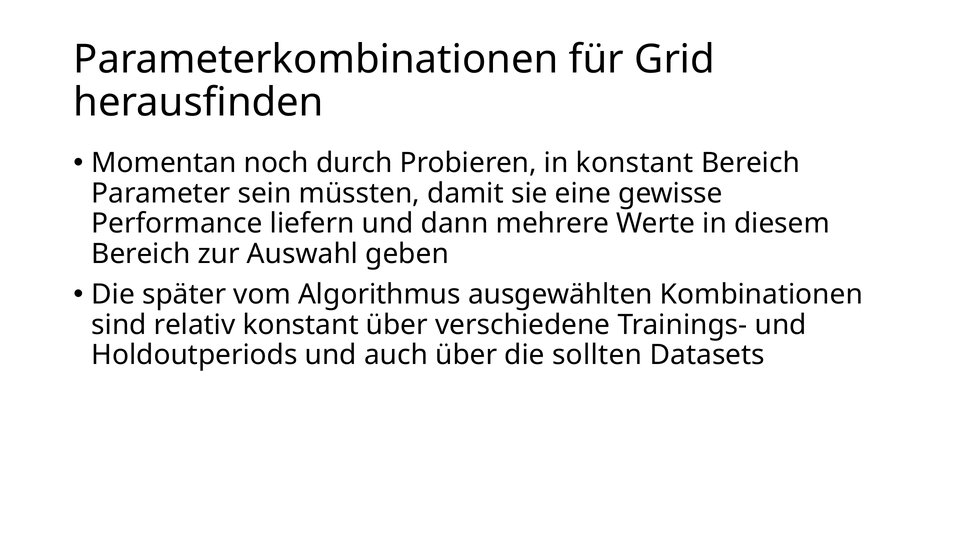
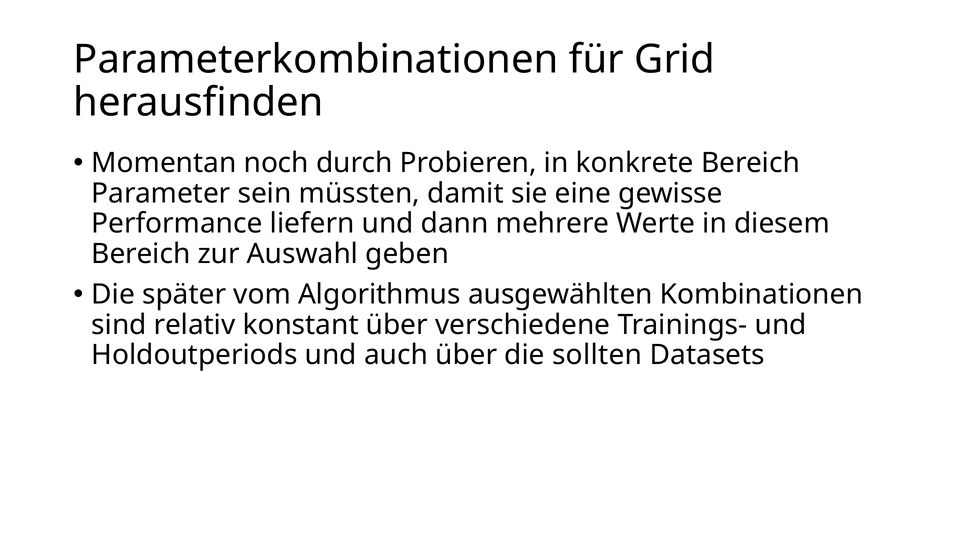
in konstant: konstant -> konkrete
